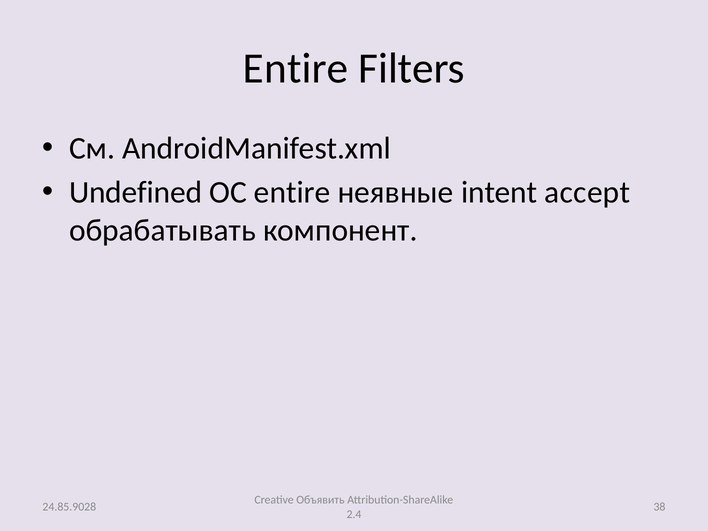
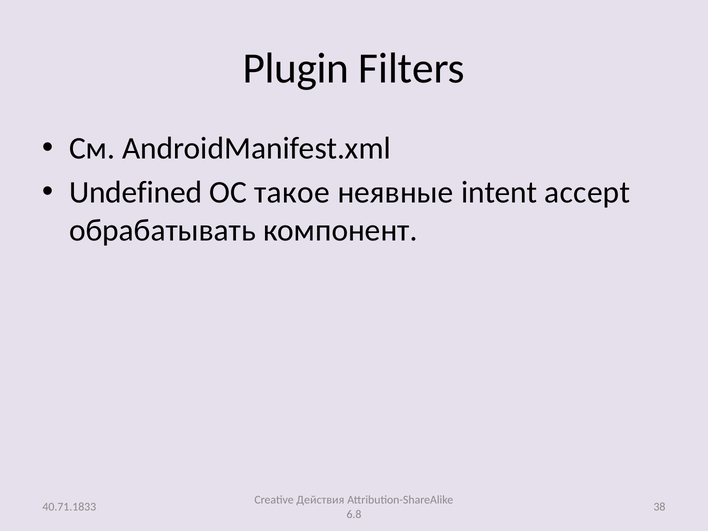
Entire at (296, 69): Entire -> Plugin
ОС entire: entire -> такое
Объявить: Объявить -> Действия
24.85.9028: 24.85.9028 -> 40.71.1833
2.4: 2.4 -> 6.8
